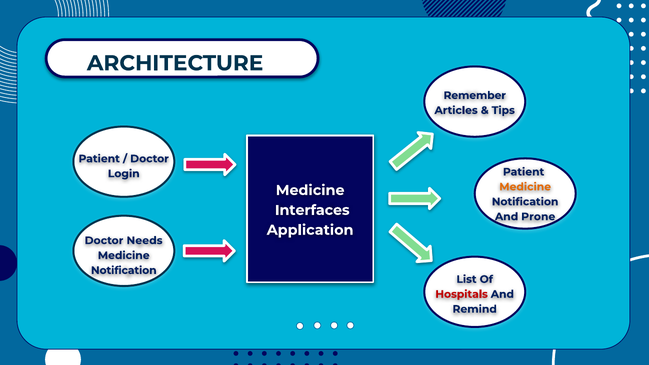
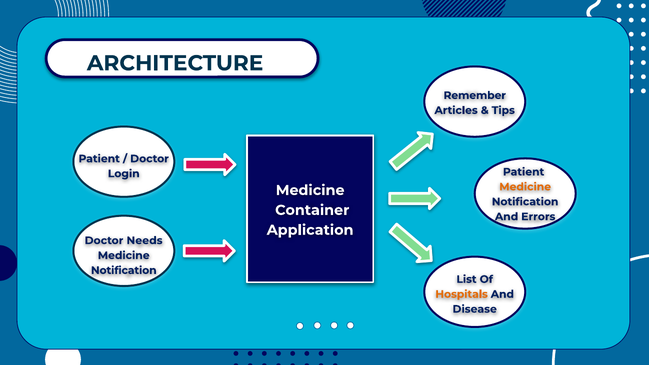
Interfaces: Interfaces -> Container
Prone: Prone -> Errors
Hospitals colour: red -> orange
Remind: Remind -> Disease
